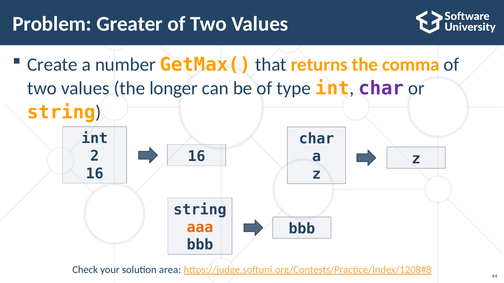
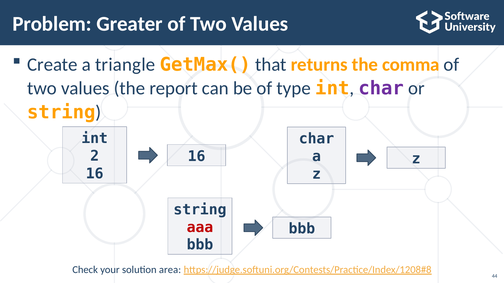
number: number -> triangle
longer: longer -> report
aaa colour: orange -> red
